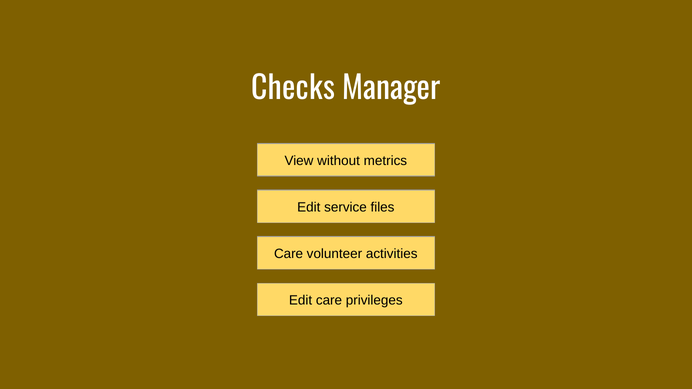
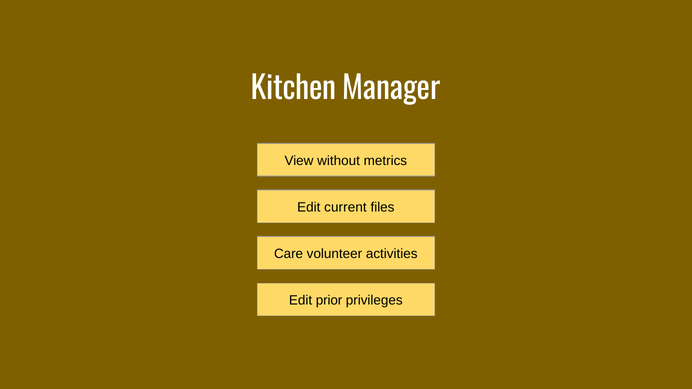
Checks: Checks -> Kitchen
service: service -> current
Edit care: care -> prior
